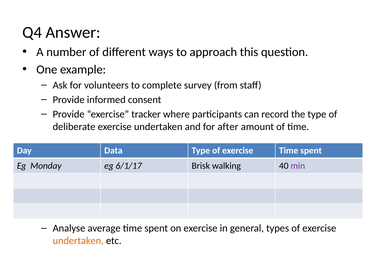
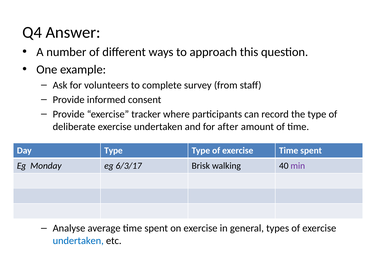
Day Data: Data -> Type
6/1/17: 6/1/17 -> 6/3/17
undertaken at (78, 240) colour: orange -> blue
